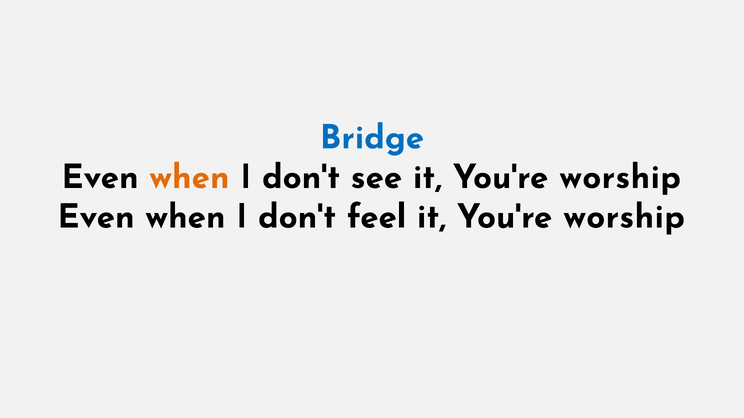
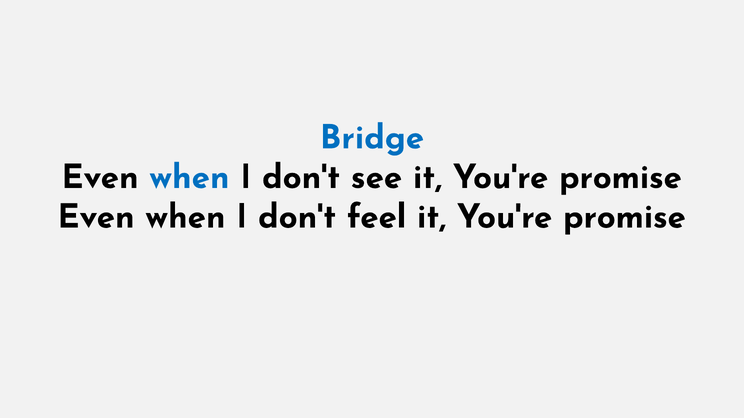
when at (189, 177) colour: orange -> blue
see it You're worship: worship -> promise
feel it You're worship: worship -> promise
